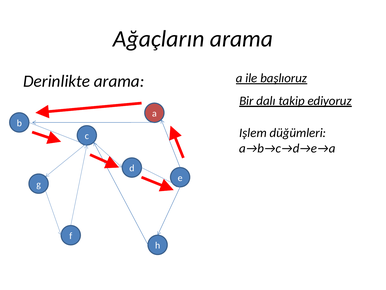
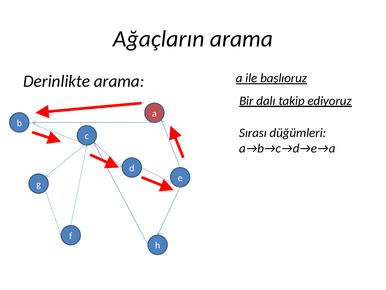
Işlem: Işlem -> Sırası
